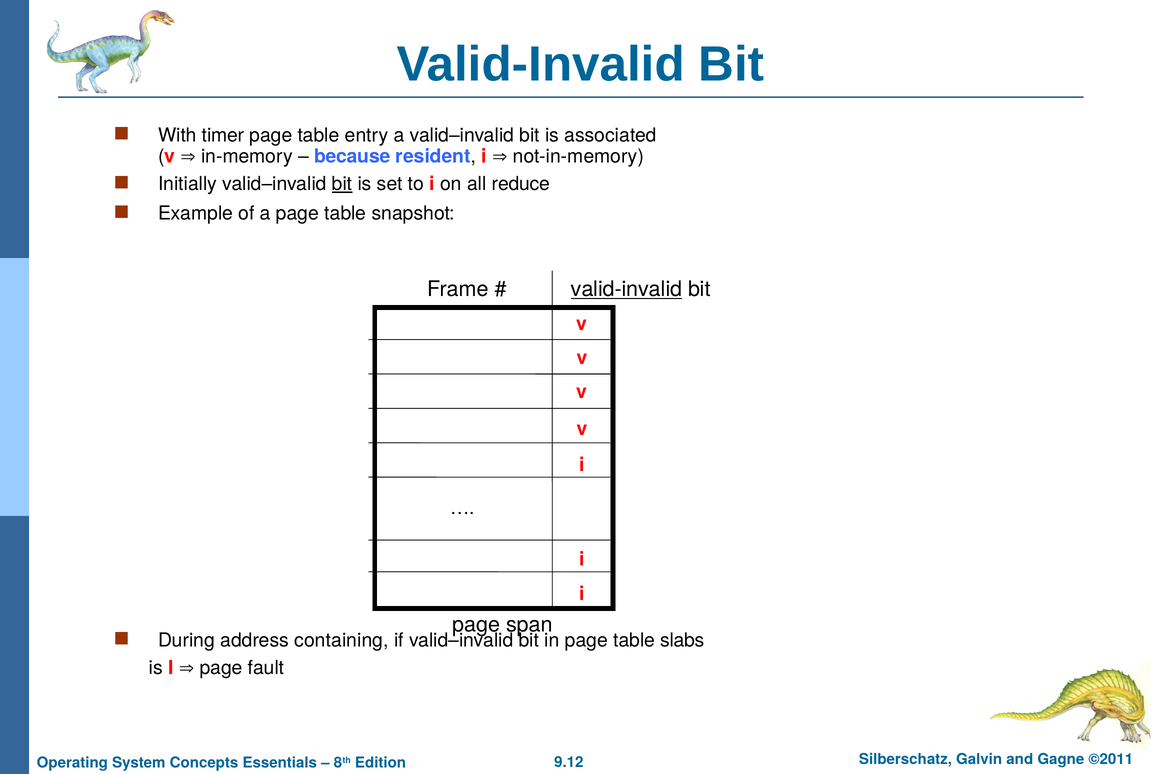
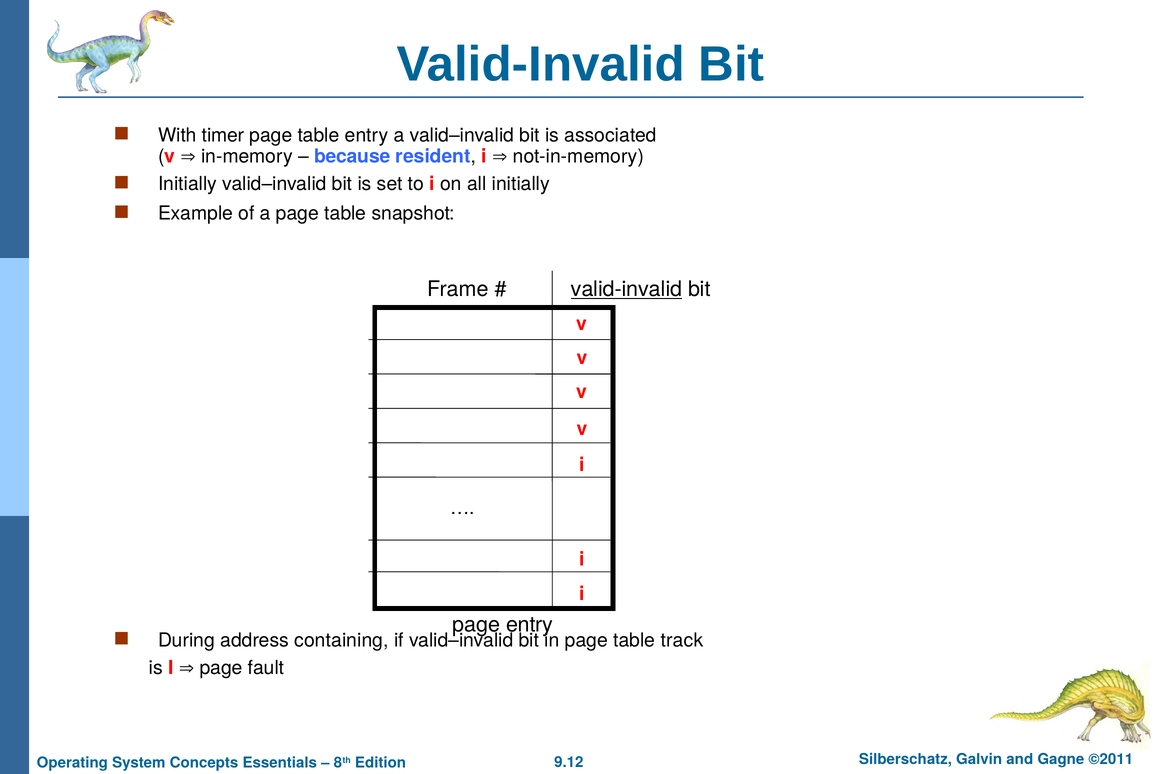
bit at (342, 184) underline: present -> none
all reduce: reduce -> initially
page span: span -> entry
slabs: slabs -> track
